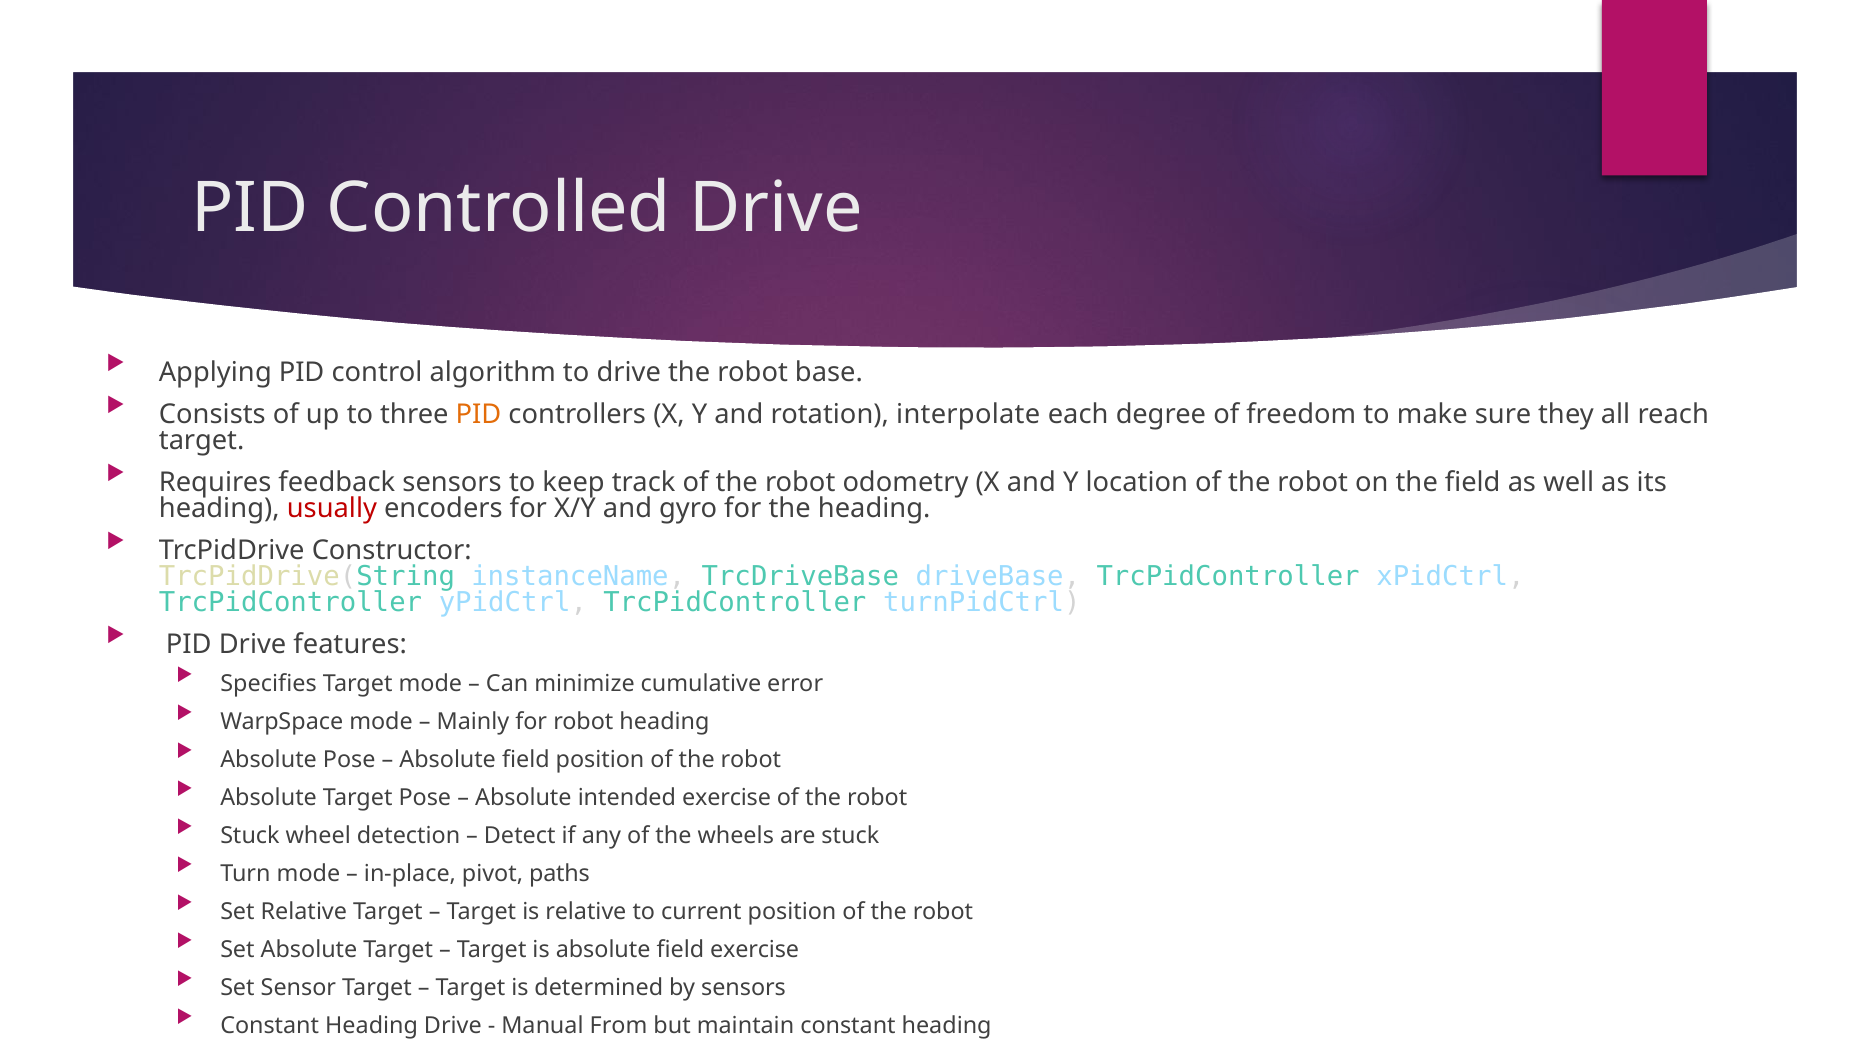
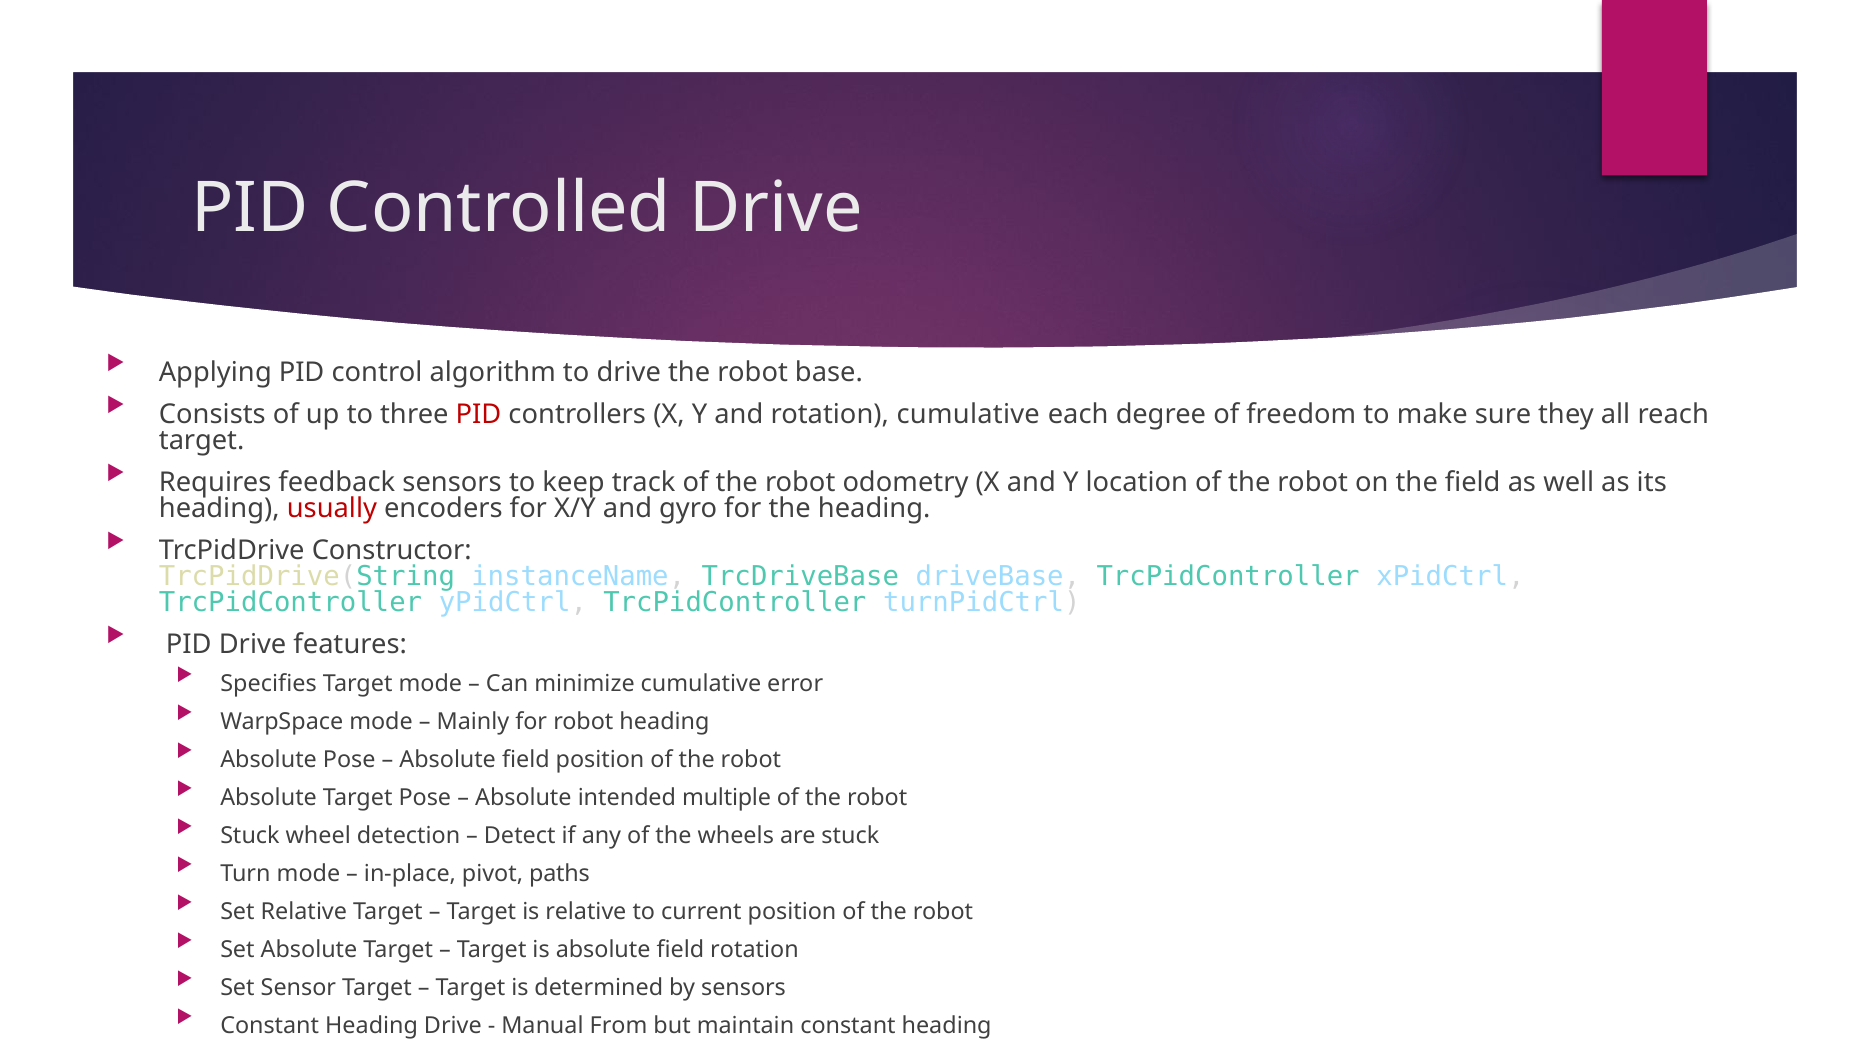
PID at (478, 415) colour: orange -> red
rotation interpolate: interpolate -> cumulative
intended exercise: exercise -> multiple
field exercise: exercise -> rotation
